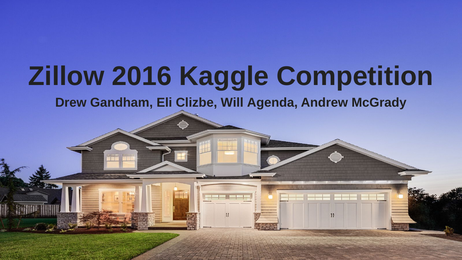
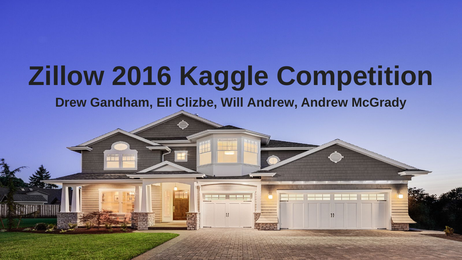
Will Agenda: Agenda -> Andrew
